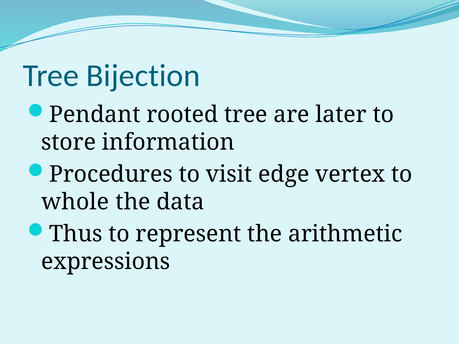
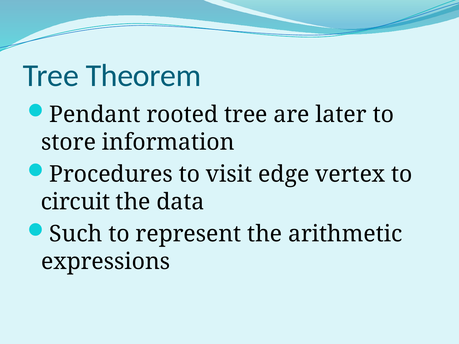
Bijection: Bijection -> Theorem
whole: whole -> circuit
Thus: Thus -> Such
